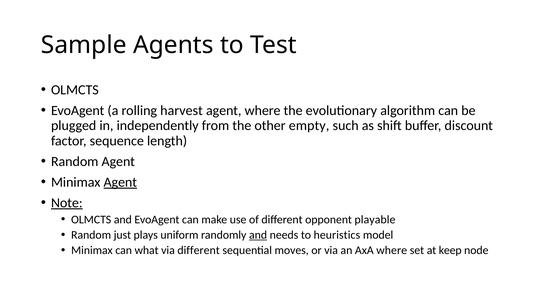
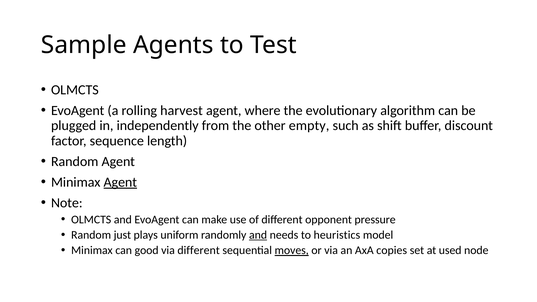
Note underline: present -> none
playable: playable -> pressure
what: what -> good
moves underline: none -> present
AxA where: where -> copies
keep: keep -> used
